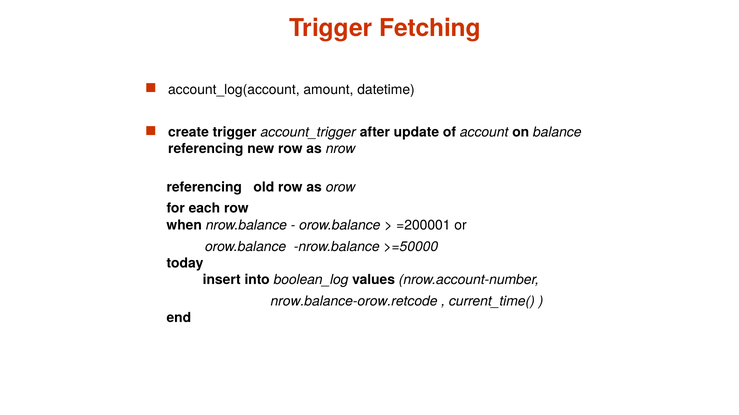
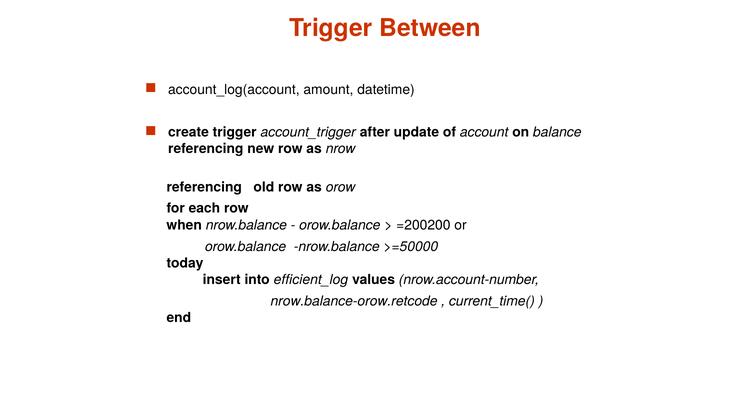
Fetching: Fetching -> Between
=200001: =200001 -> =200200
boolean_log: boolean_log -> efficient_log
